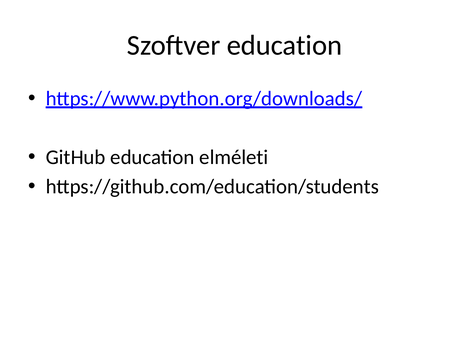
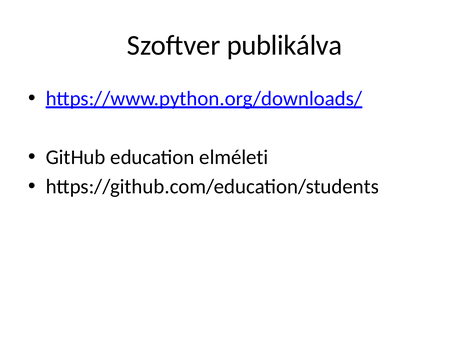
Szoftver education: education -> publikálva
